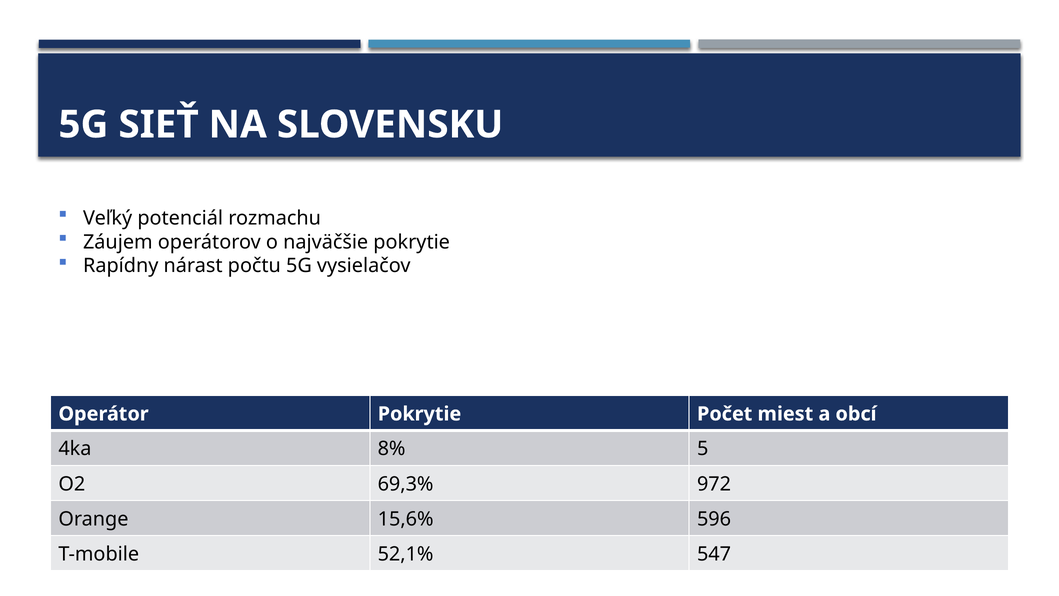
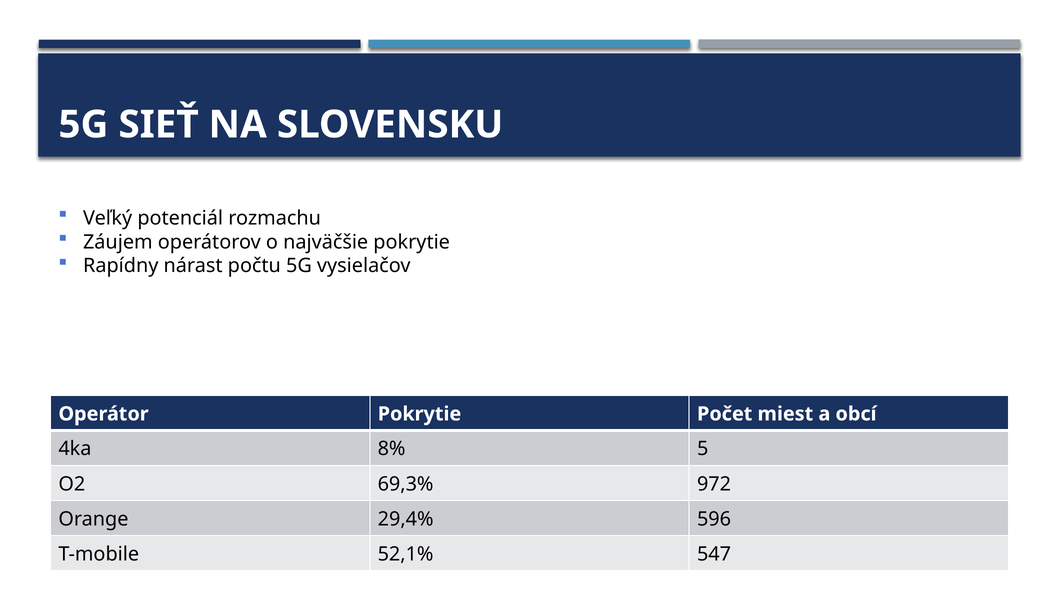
15,6%: 15,6% -> 29,4%
